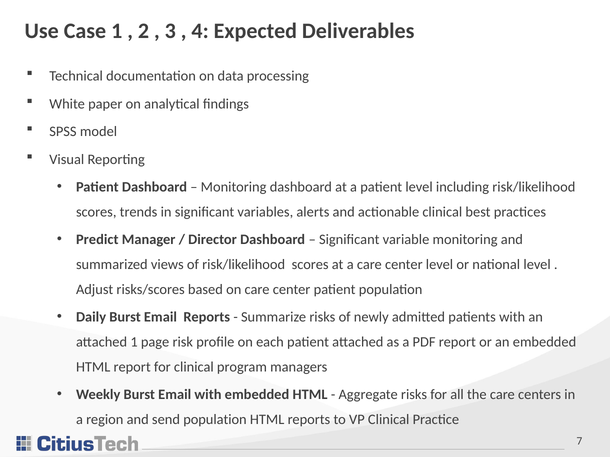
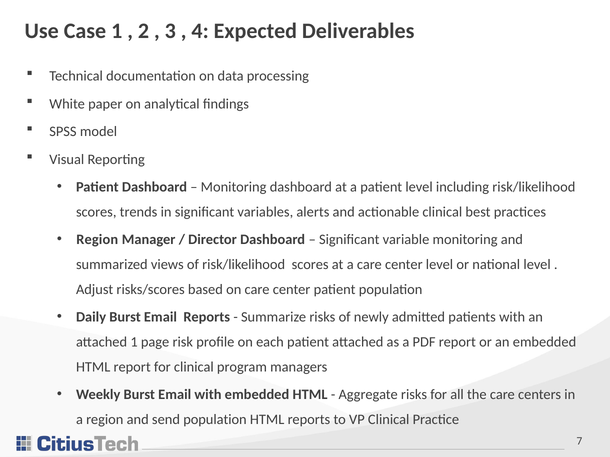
Predict at (97, 240): Predict -> Region
